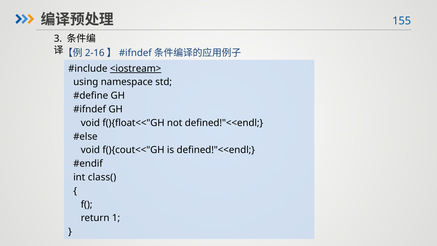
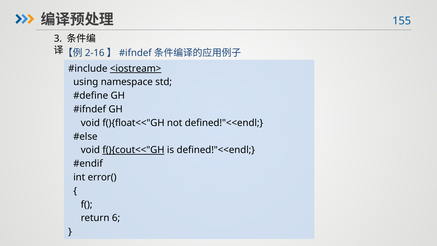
f(){cout<<"GH underline: none -> present
class(: class( -> error(
1: 1 -> 6
